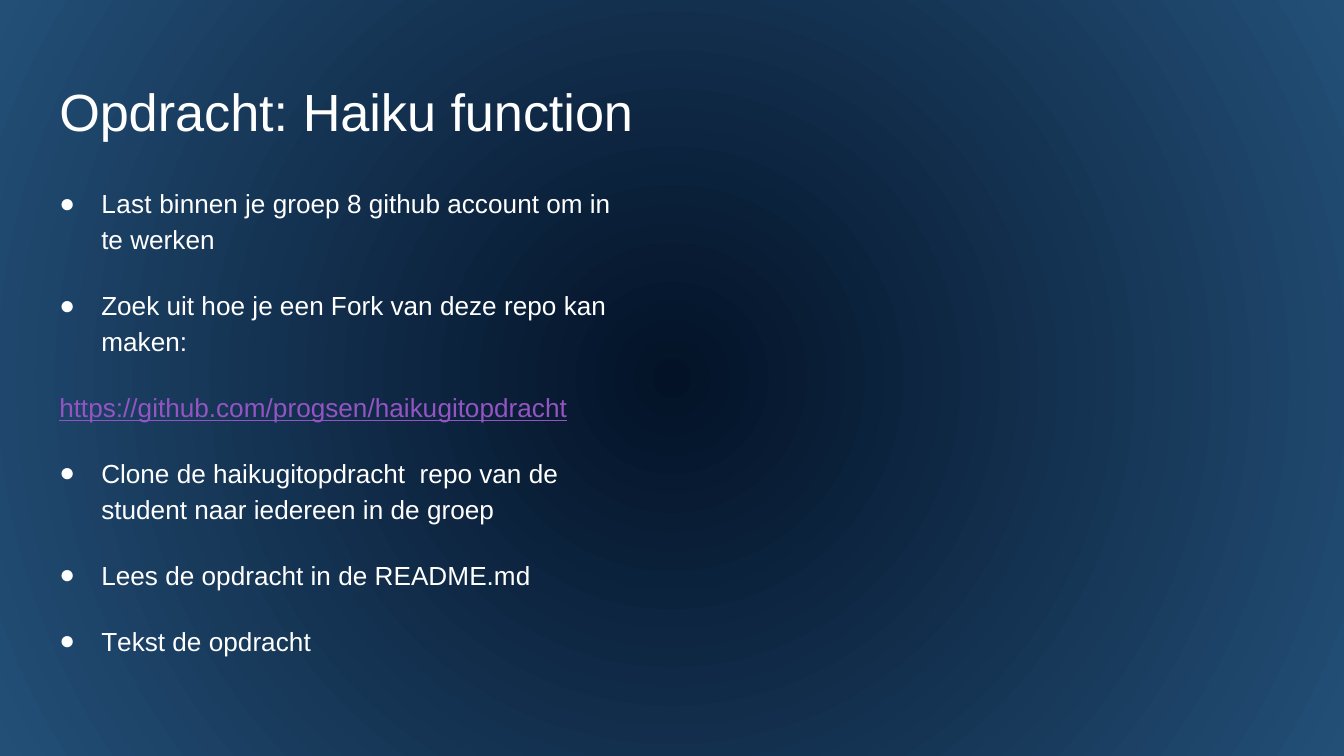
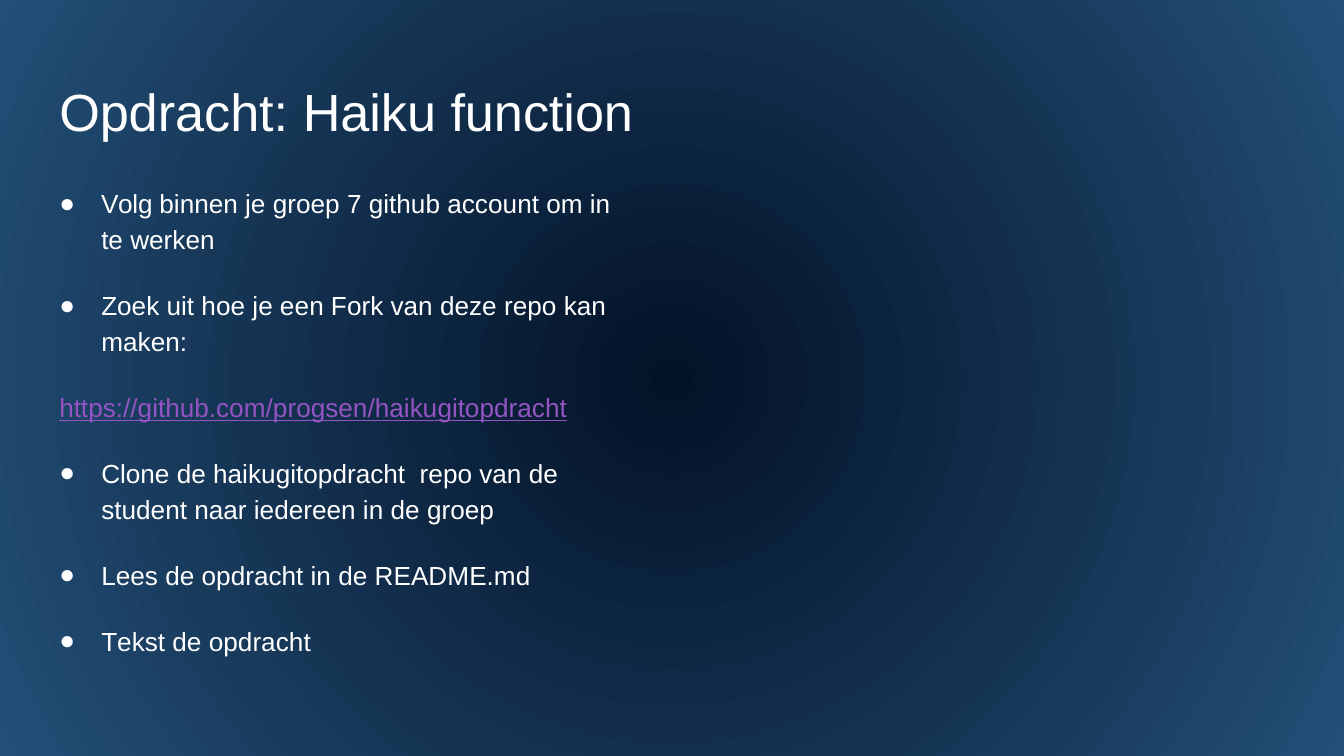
Last: Last -> Volg
8: 8 -> 7
